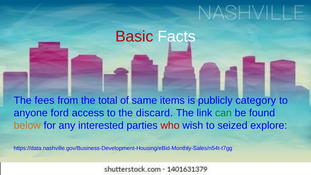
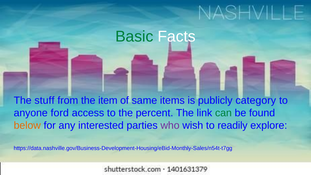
Basic colour: red -> green
fees: fees -> stuff
total: total -> item
discard: discard -> percent
who colour: red -> purple
seized: seized -> readily
